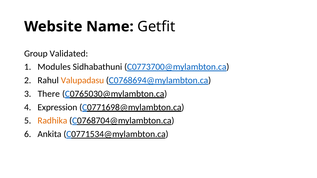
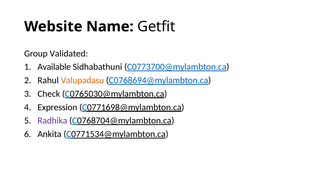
Modules: Modules -> Available
There: There -> Check
Radhika colour: orange -> purple
